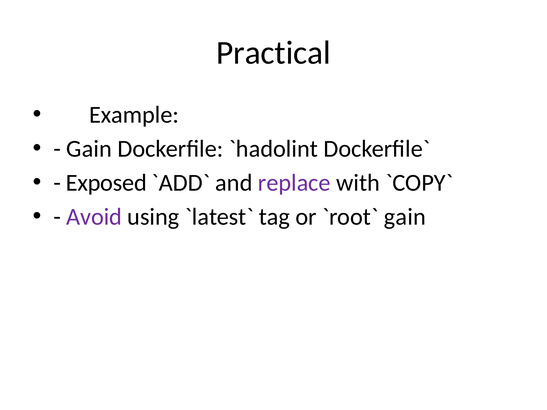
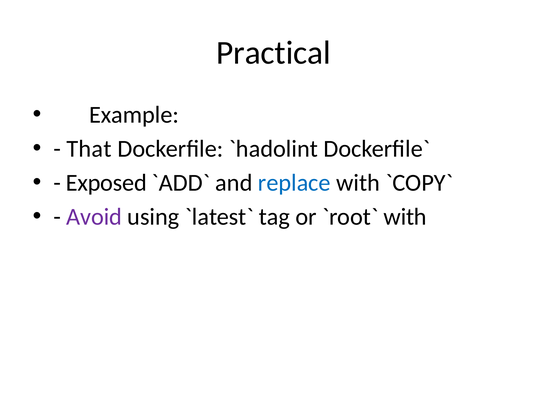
Gain at (89, 149): Gain -> That
replace colour: purple -> blue
gain at (405, 217): gain -> with
